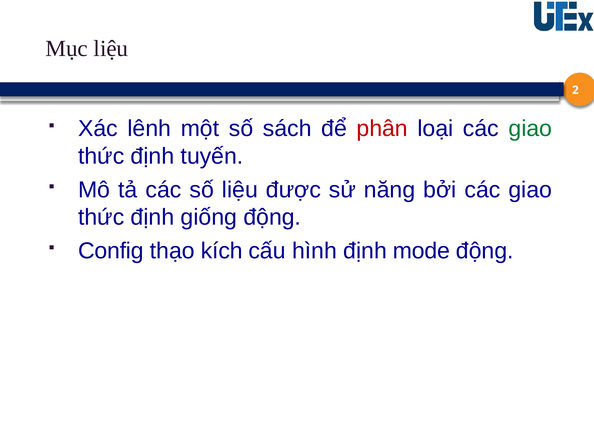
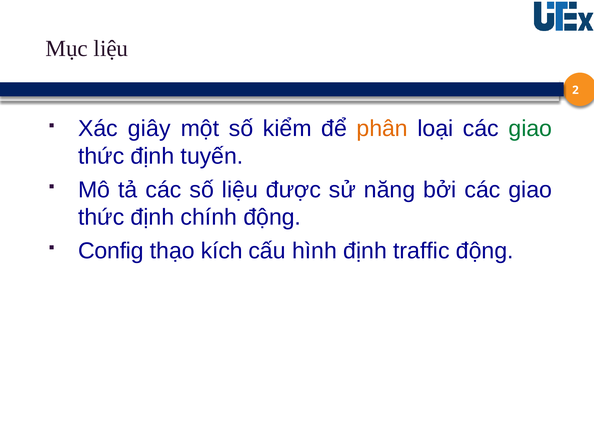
lênh: lênh -> giây
sách: sách -> kiểm
phân colour: red -> orange
giống: giống -> chính
mode: mode -> traffic
